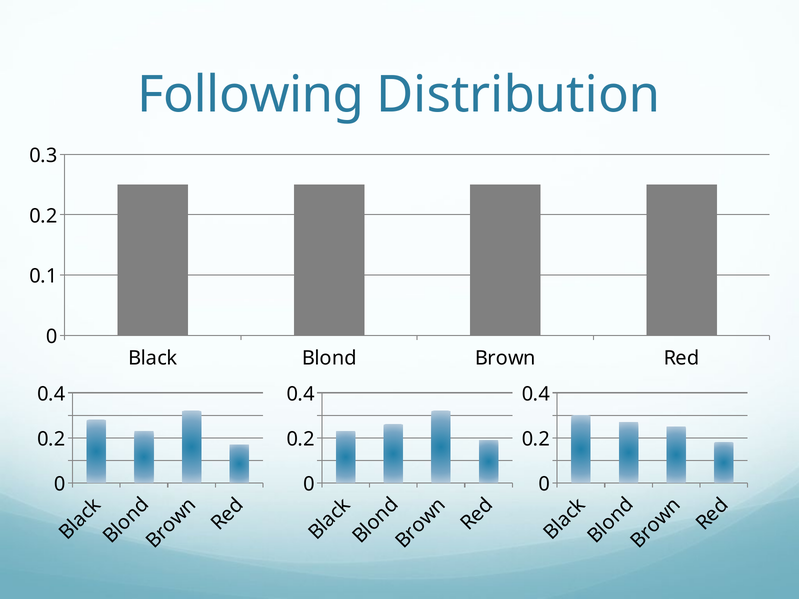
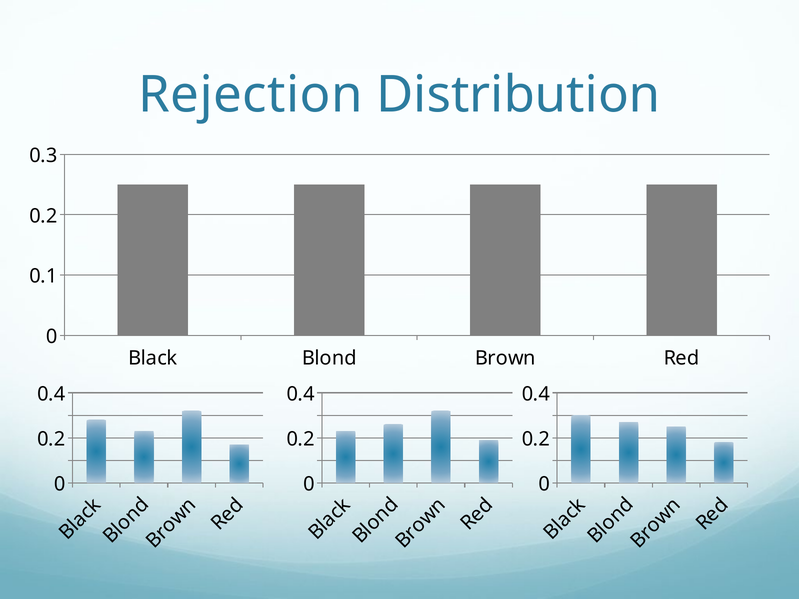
Following: Following -> Rejection
